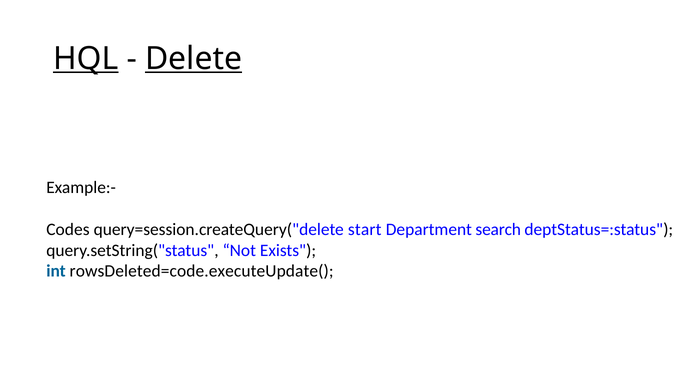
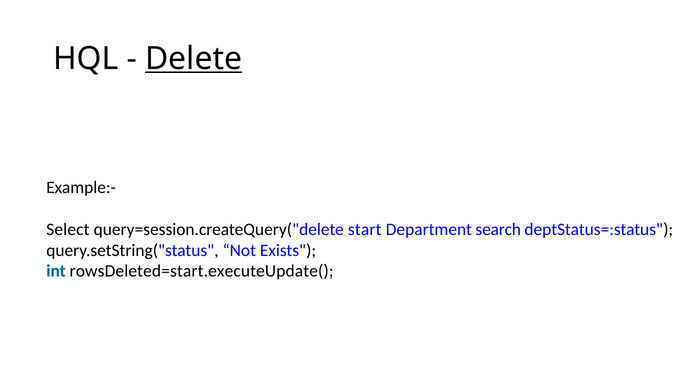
HQL underline: present -> none
Codes: Codes -> Select
rowsDeleted=code.executeUpdate(: rowsDeleted=code.executeUpdate( -> rowsDeleted=start.executeUpdate(
